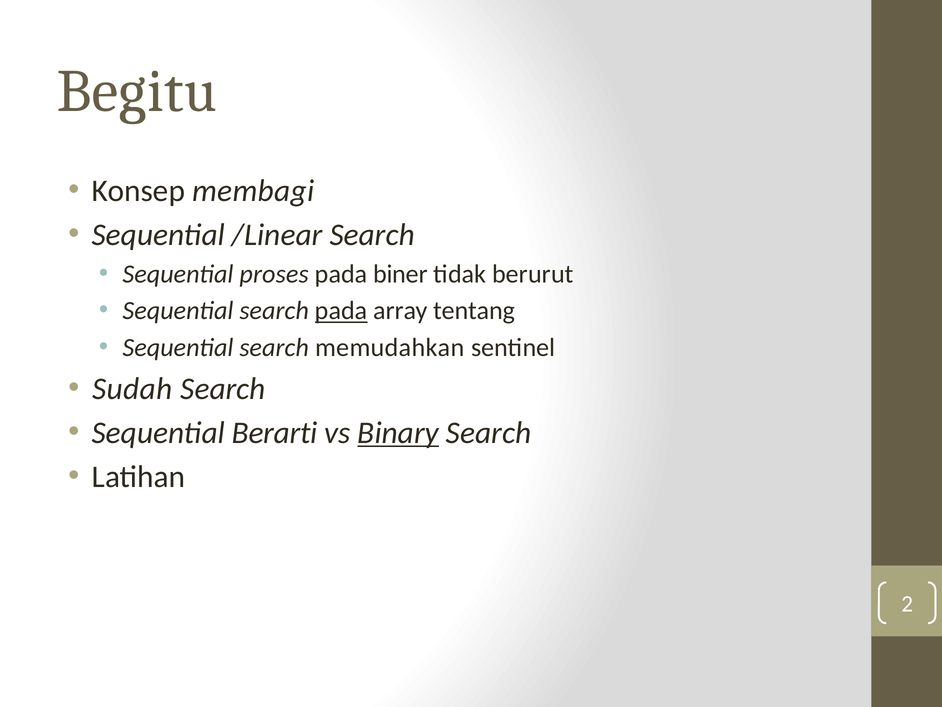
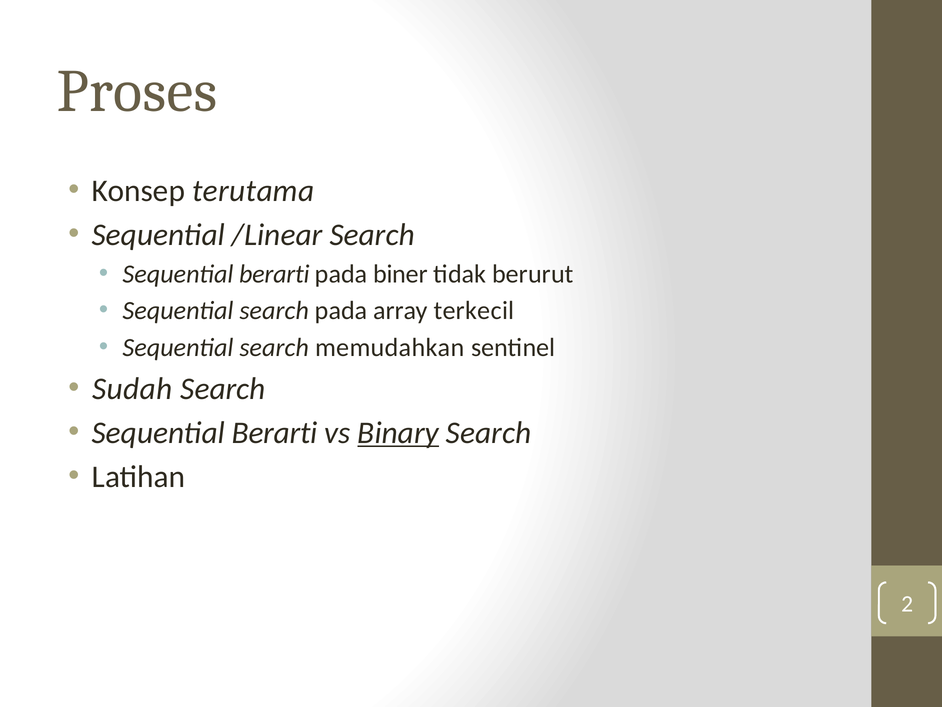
Begitu: Begitu -> Proses
membagi: membagi -> terutama
proses at (274, 274): proses -> berarti
pada at (341, 311) underline: present -> none
tentang: tentang -> terkecil
